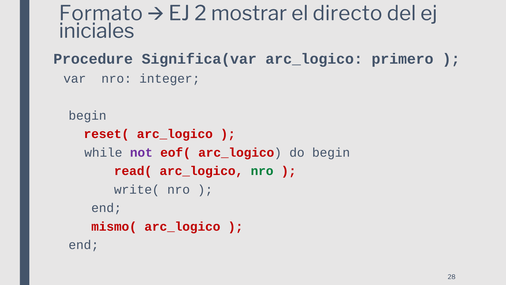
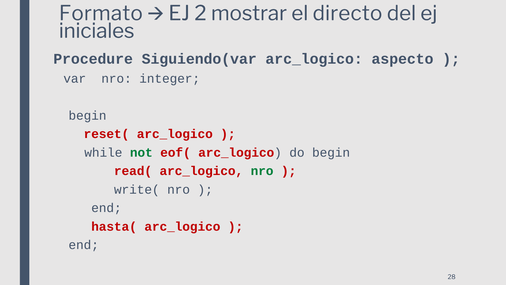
Significa(var: Significa(var -> Siguiendo(var
primero: primero -> aspecto
not colour: purple -> green
mismo(: mismo( -> hasta(
